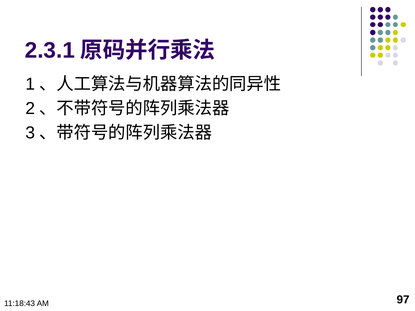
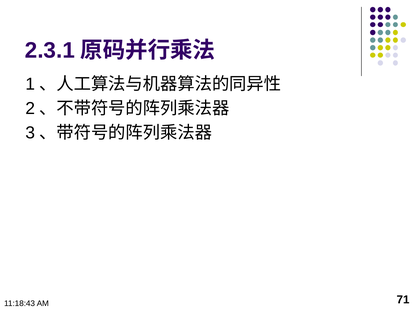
97: 97 -> 71
